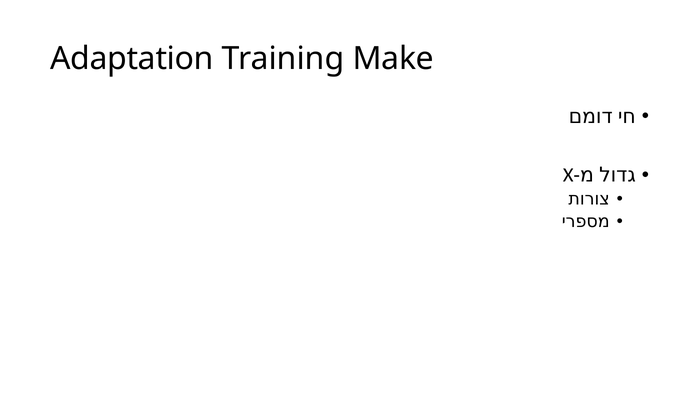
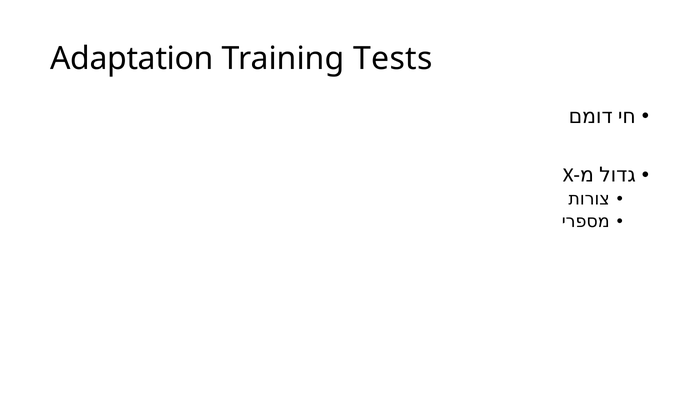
Make: Make -> Tests
